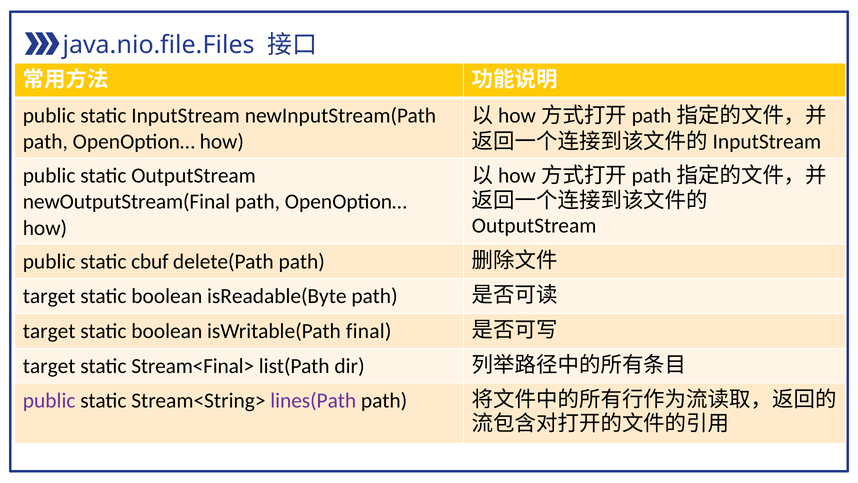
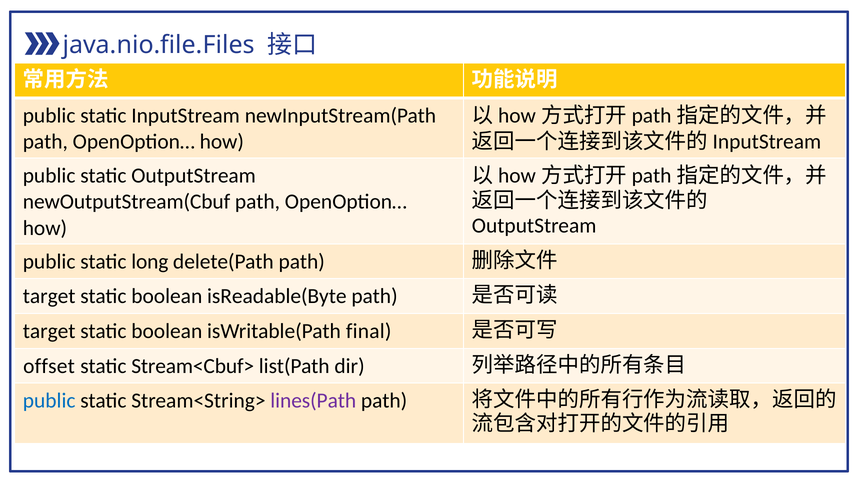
newOutputStream(Final: newOutputStream(Final -> newOutputStream(Cbuf
cbuf: cbuf -> long
target at (49, 366): target -> offset
Stream<Final>: Stream<Final> -> Stream<Cbuf>
public at (49, 401) colour: purple -> blue
